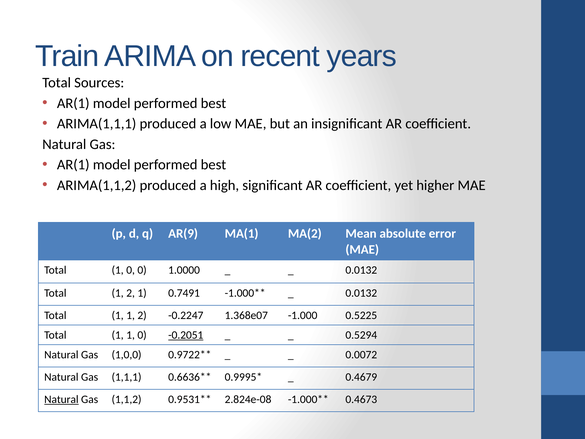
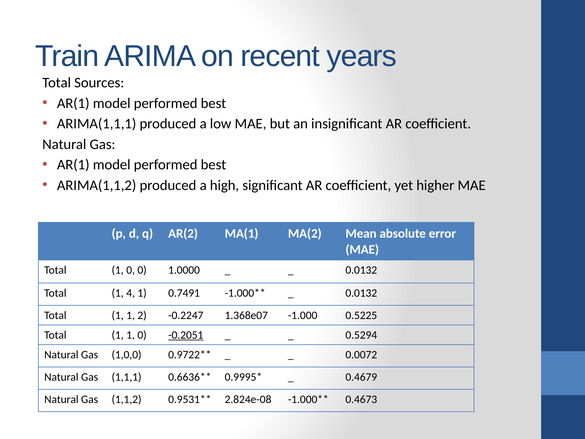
AR(9: AR(9 -> AR(2
Total 1 2: 2 -> 4
Natural at (61, 399) underline: present -> none
